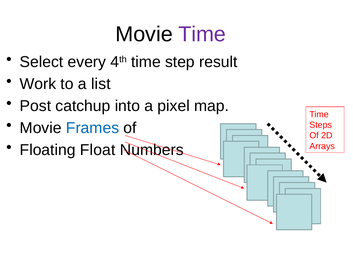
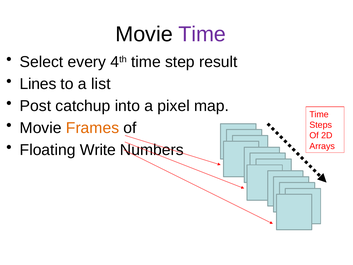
Work: Work -> Lines
Frames colour: blue -> orange
Float: Float -> Write
